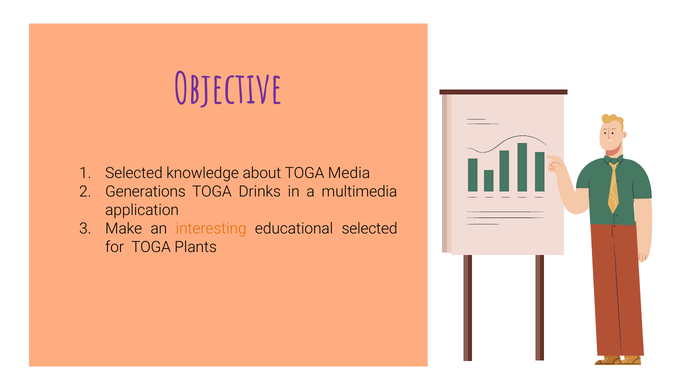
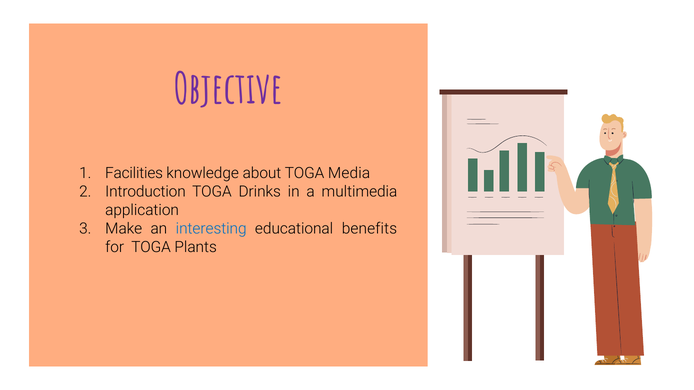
Selected at (134, 173): Selected -> Facilities
Generations: Generations -> Introduction
interesting colour: orange -> blue
educational selected: selected -> benefits
